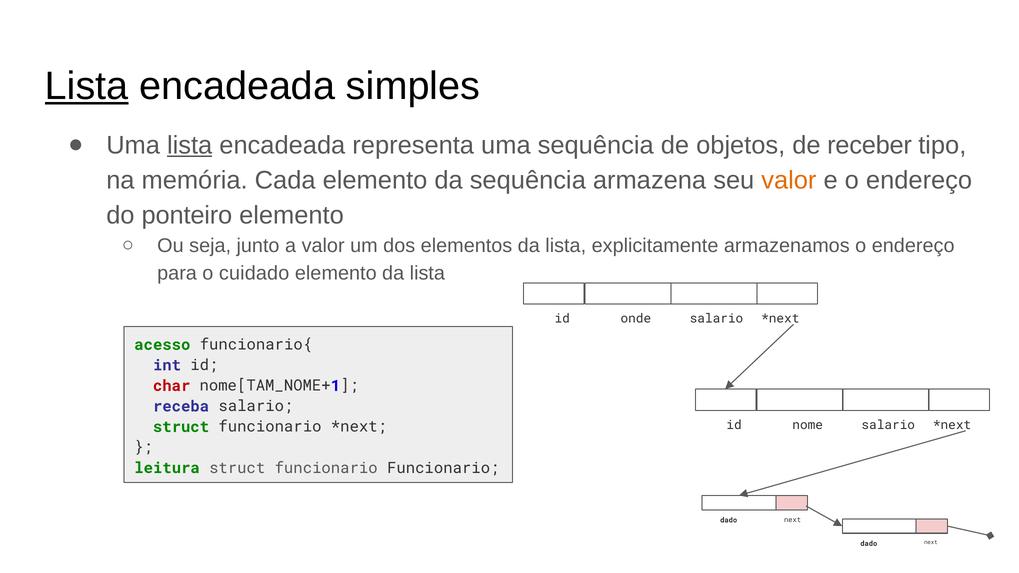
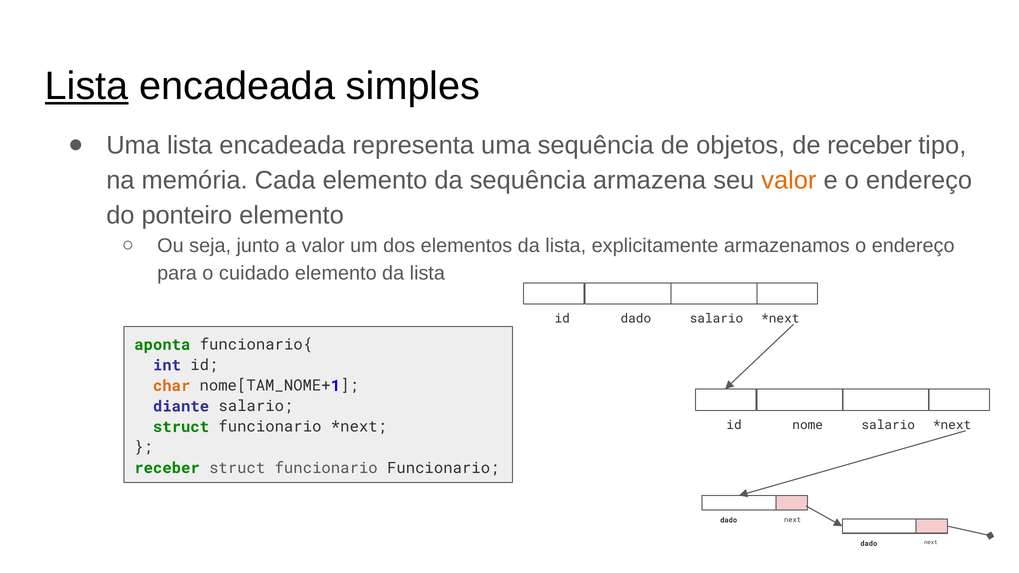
lista at (190, 145) underline: present -> none
id onde: onde -> dado
acesso: acesso -> aponta
char colour: red -> orange
receba: receba -> diante
leitura at (167, 468): leitura -> receber
